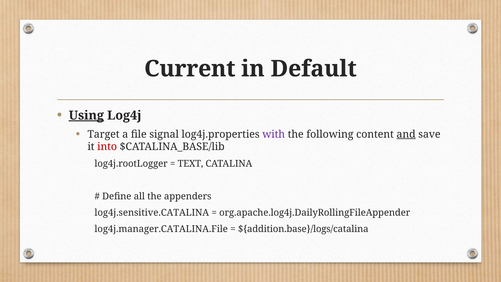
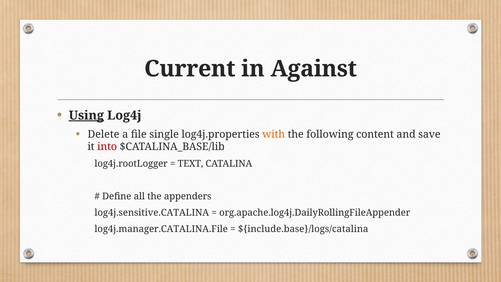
Default: Default -> Against
Target: Target -> Delete
signal: signal -> single
with colour: purple -> orange
and underline: present -> none
${addition.base}/logs/catalina: ${addition.base}/logs/catalina -> ${include.base}/logs/catalina
